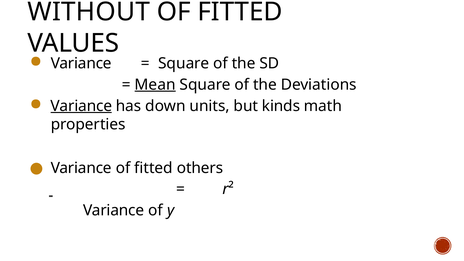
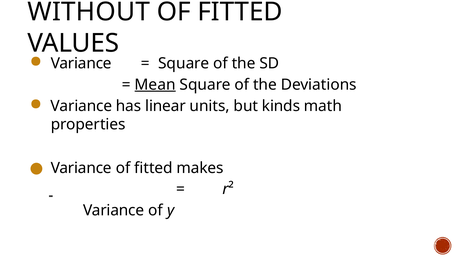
Variance at (81, 106) underline: present -> none
down: down -> linear
others: others -> makes
